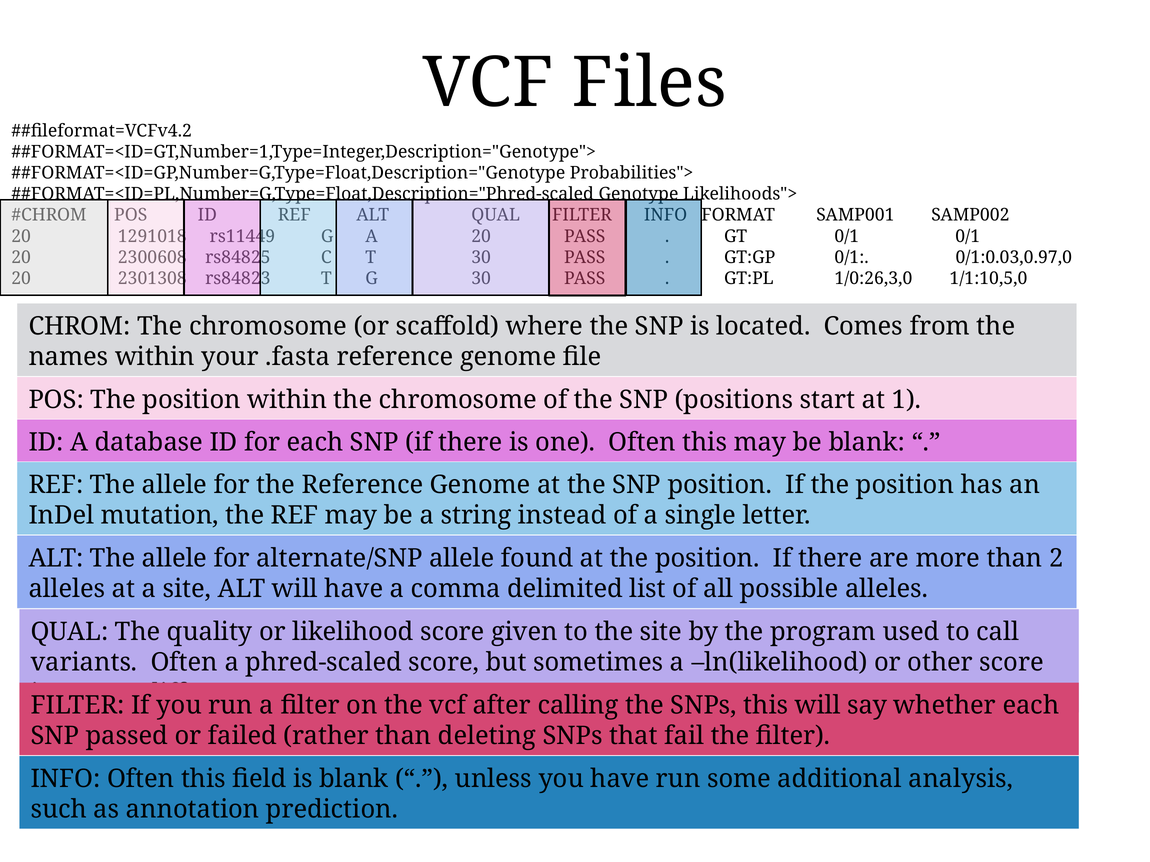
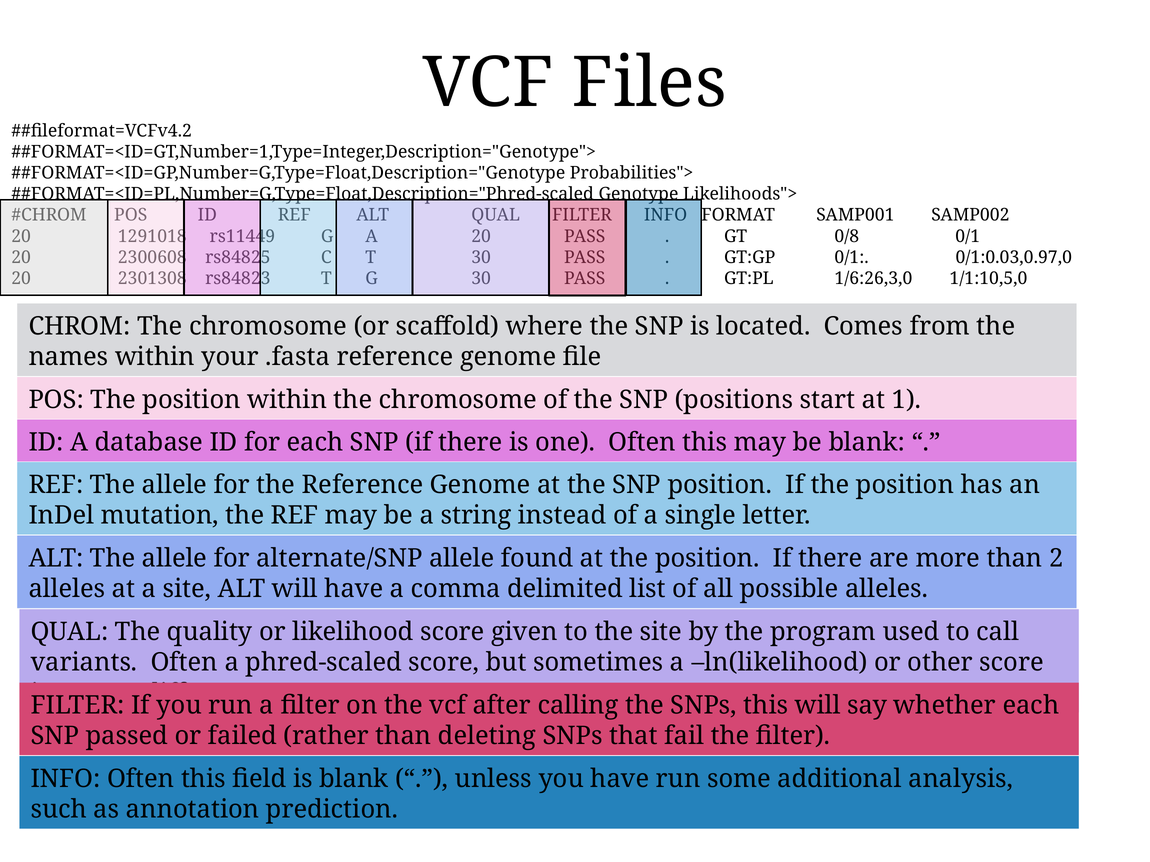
GT 0/1: 0/1 -> 0/8
1/0:26,3,0: 1/0:26,3,0 -> 1/6:26,3,0
